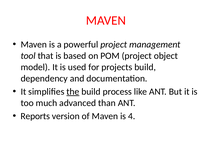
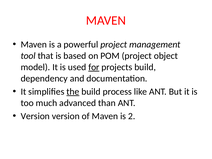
for underline: none -> present
Reports at (35, 116): Reports -> Version
4: 4 -> 2
